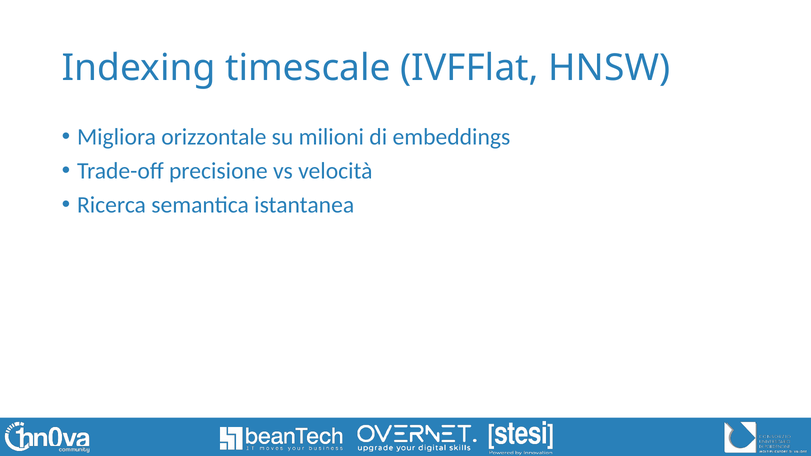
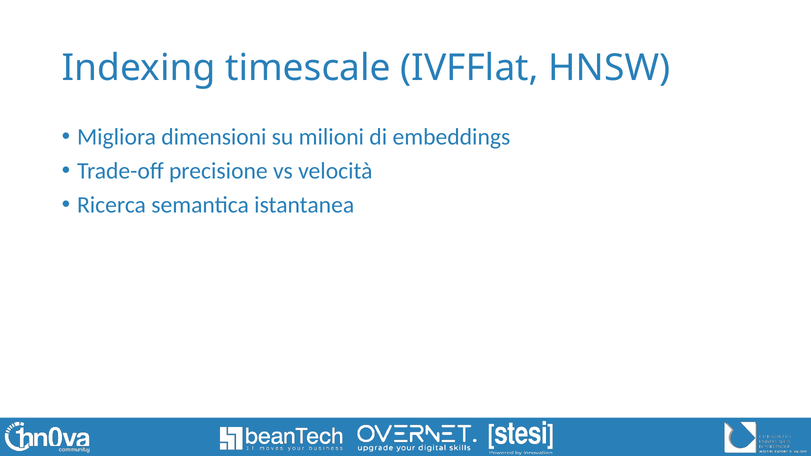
orizzontale: orizzontale -> dimensioni
